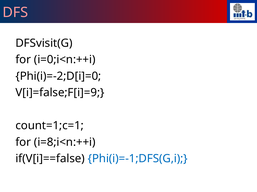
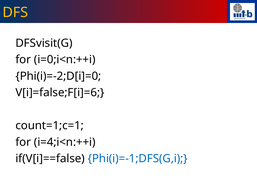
DFS colour: pink -> yellow
V[i]=false;F[i]=9: V[i]=false;F[i]=9 -> V[i]=false;F[i]=6
i=8;i<n:++i: i=8;i<n:++i -> i=4;i<n:++i
